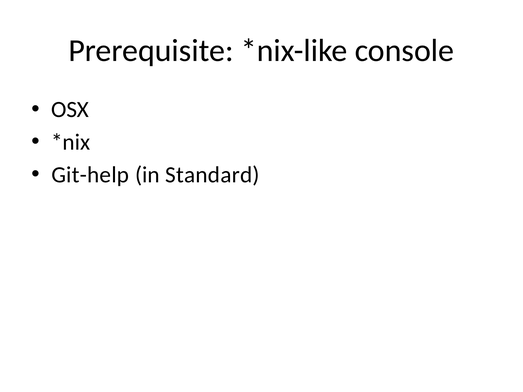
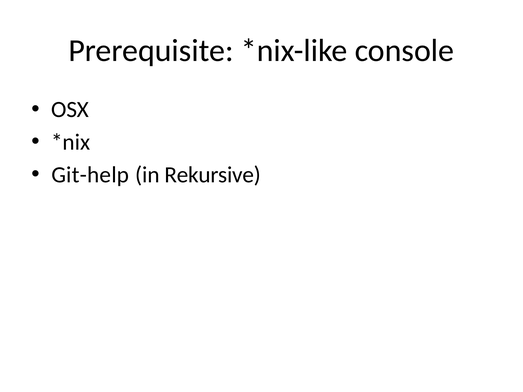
Standard: Standard -> Rekursive
